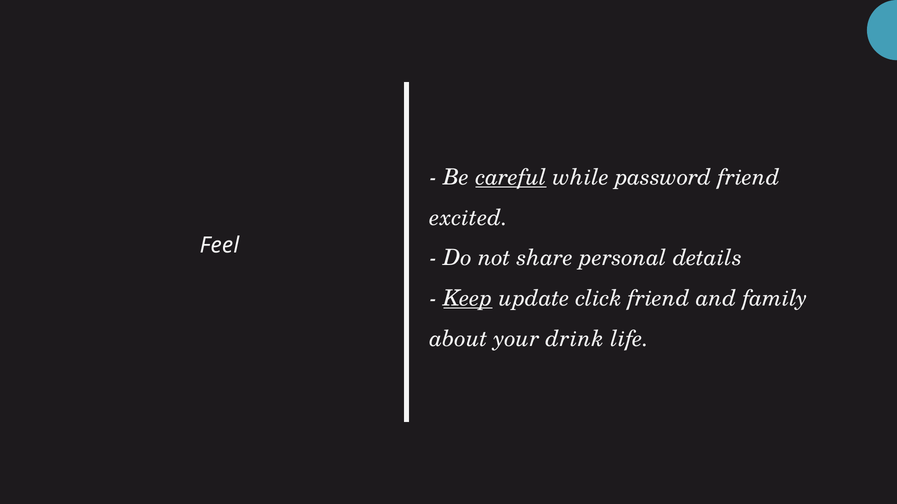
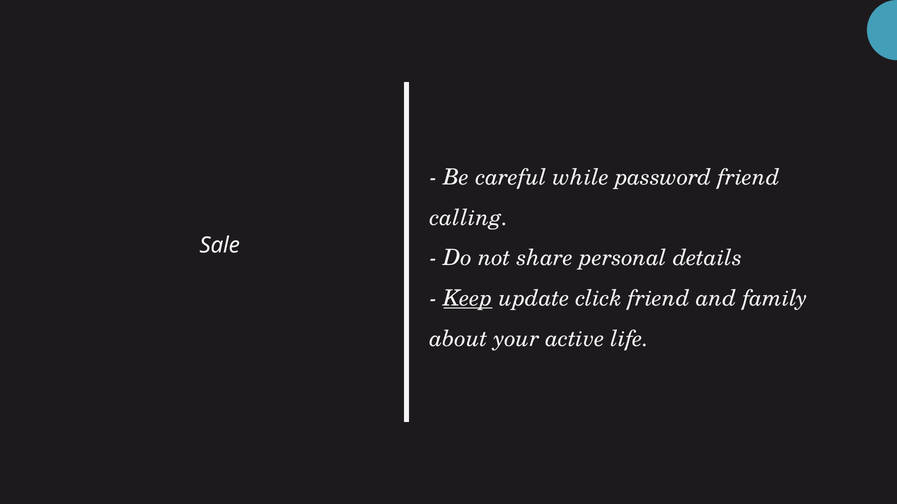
careful underline: present -> none
excited: excited -> calling
Feel: Feel -> Sale
drink: drink -> active
